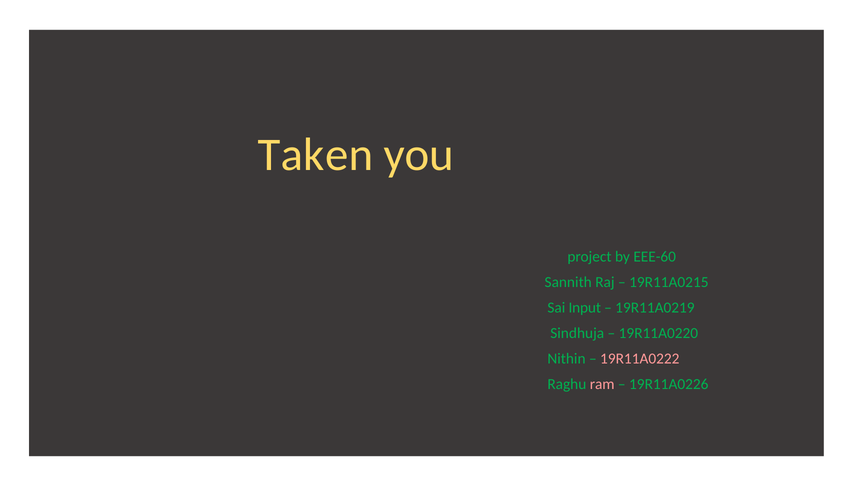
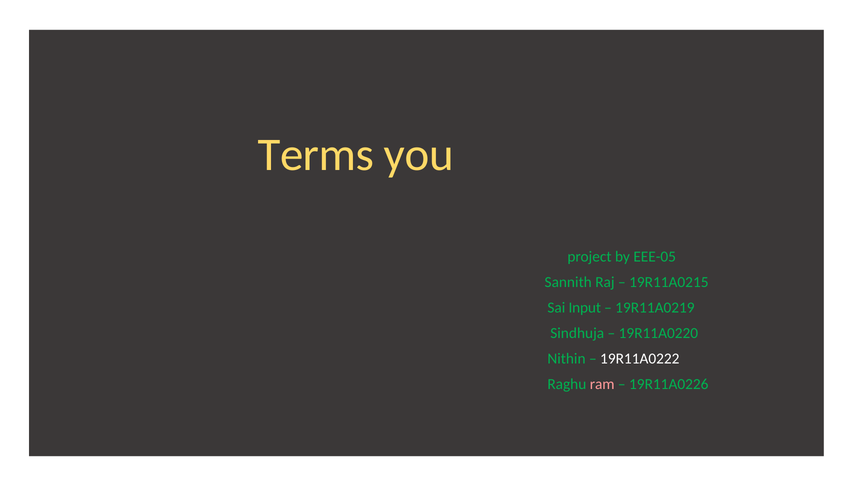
Taken: Taken -> Terms
EEE-60: EEE-60 -> EEE-05
19R11A0222 colour: pink -> white
